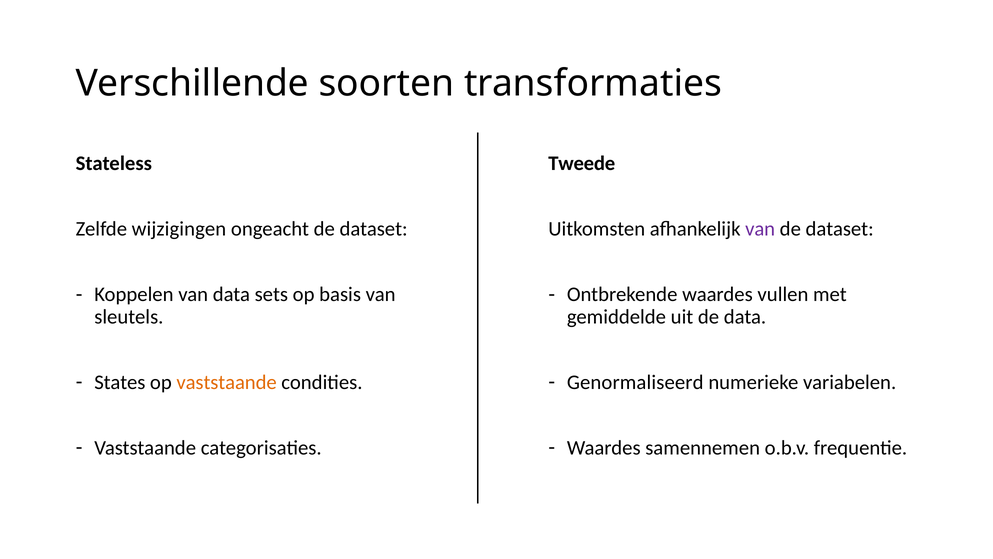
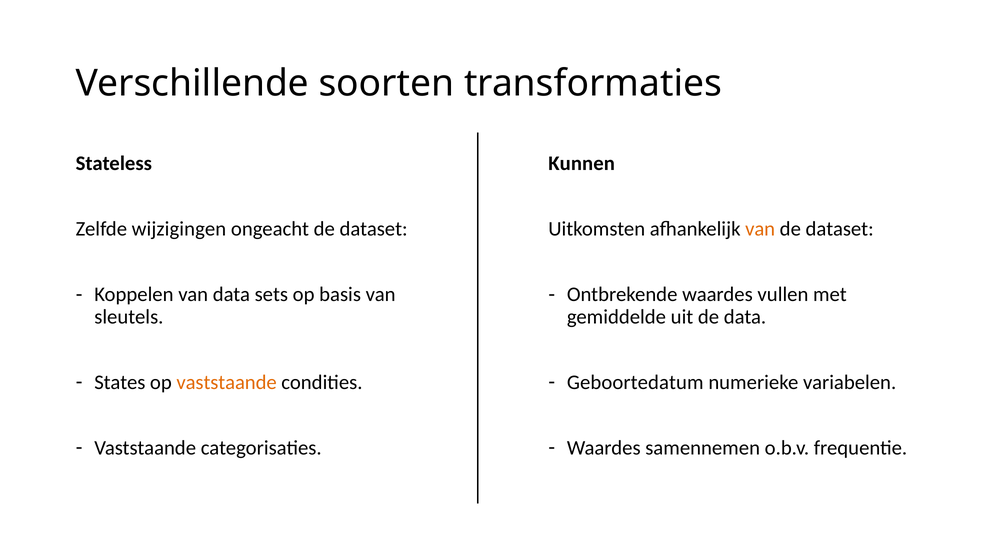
Tweede: Tweede -> Kunnen
van at (760, 229) colour: purple -> orange
Genormaliseerd: Genormaliseerd -> Geboortedatum
